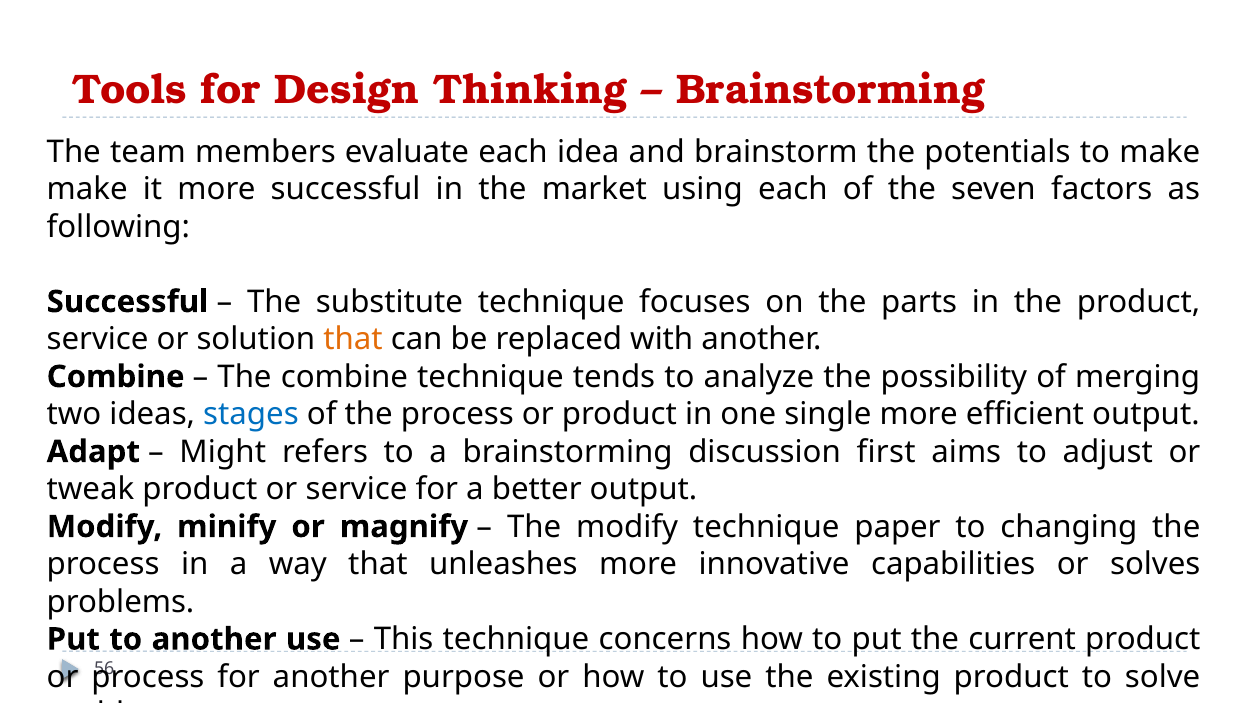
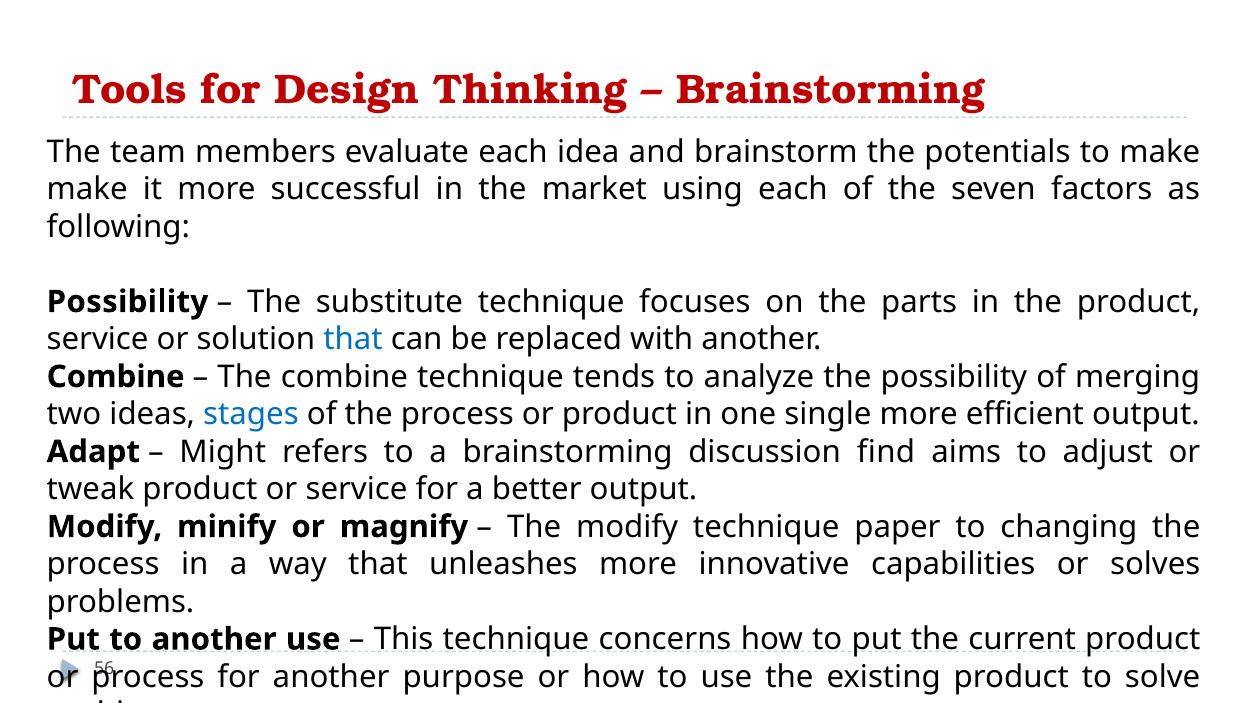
Successful at (128, 302): Successful -> Possibility
that at (353, 339) colour: orange -> blue
first: first -> find
